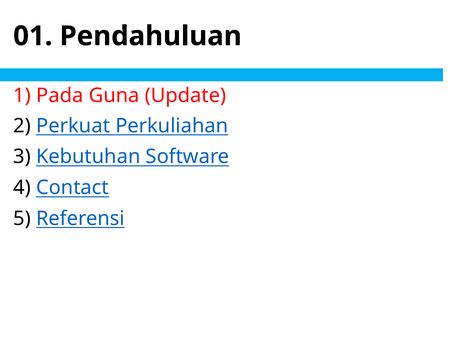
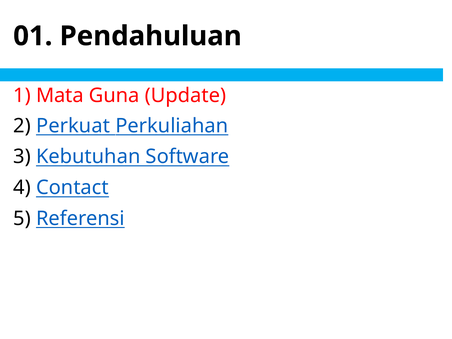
Pada: Pada -> Mata
